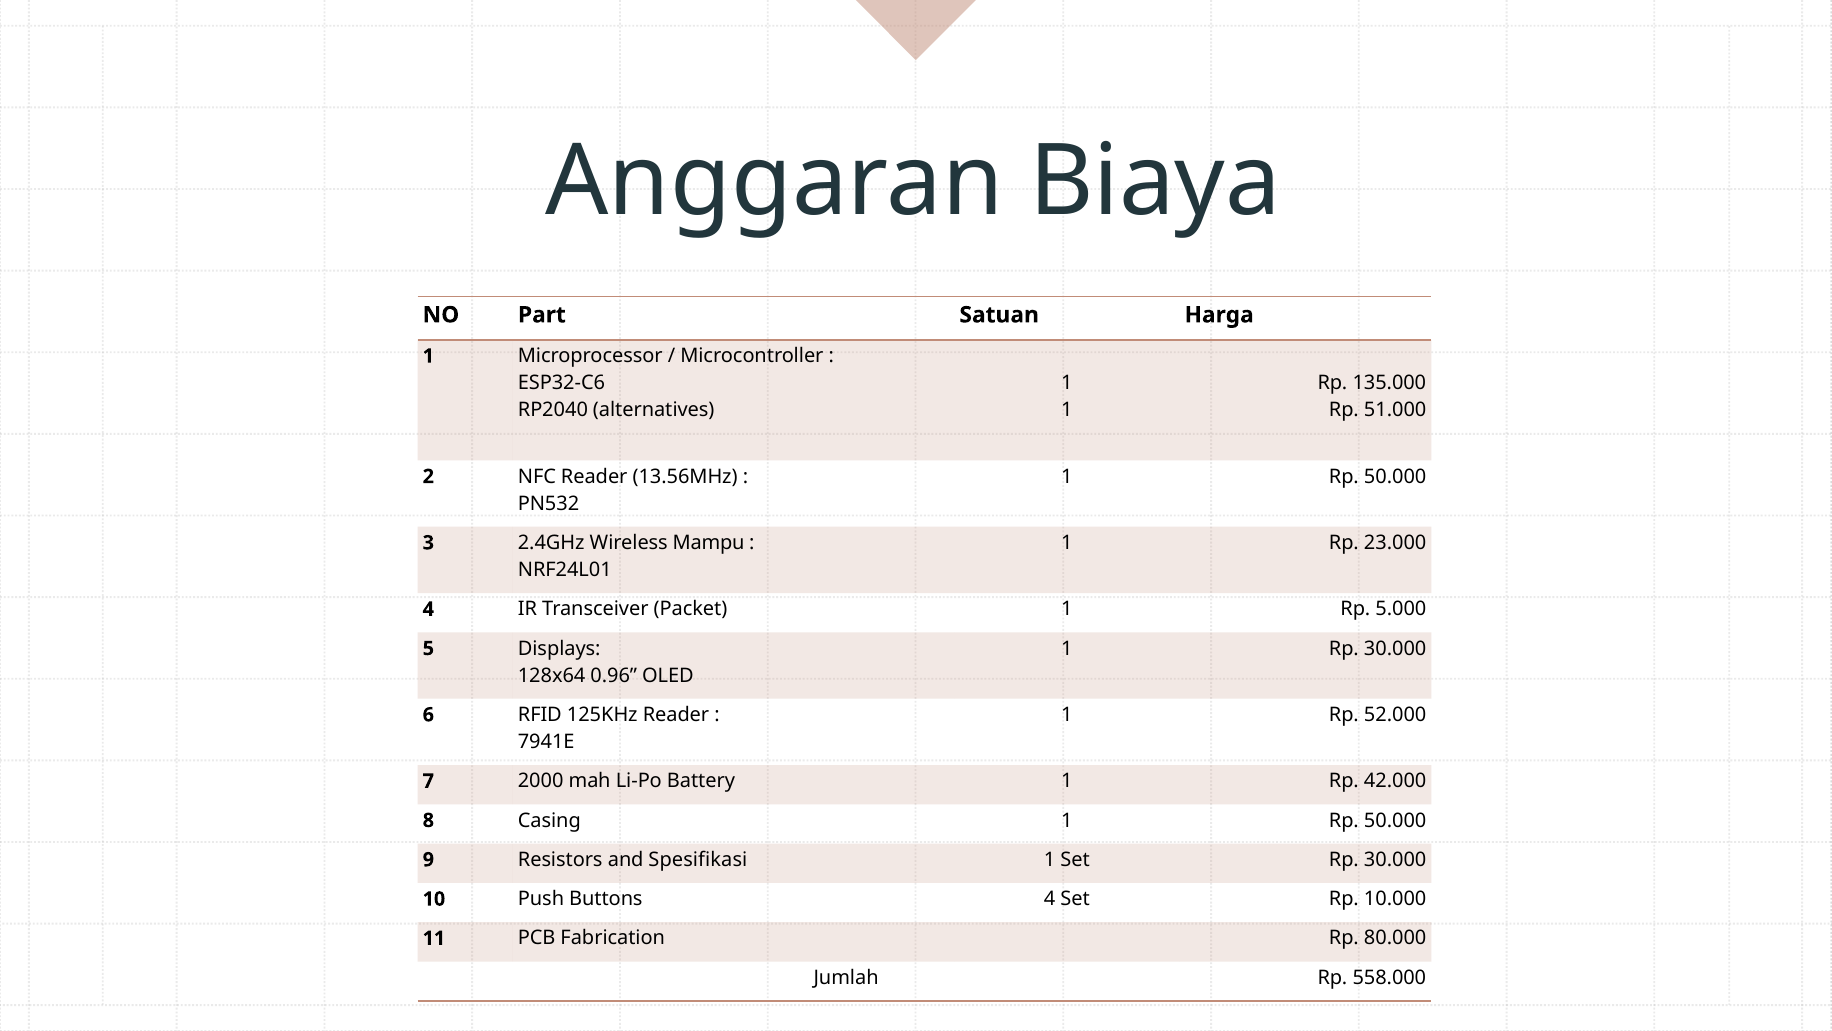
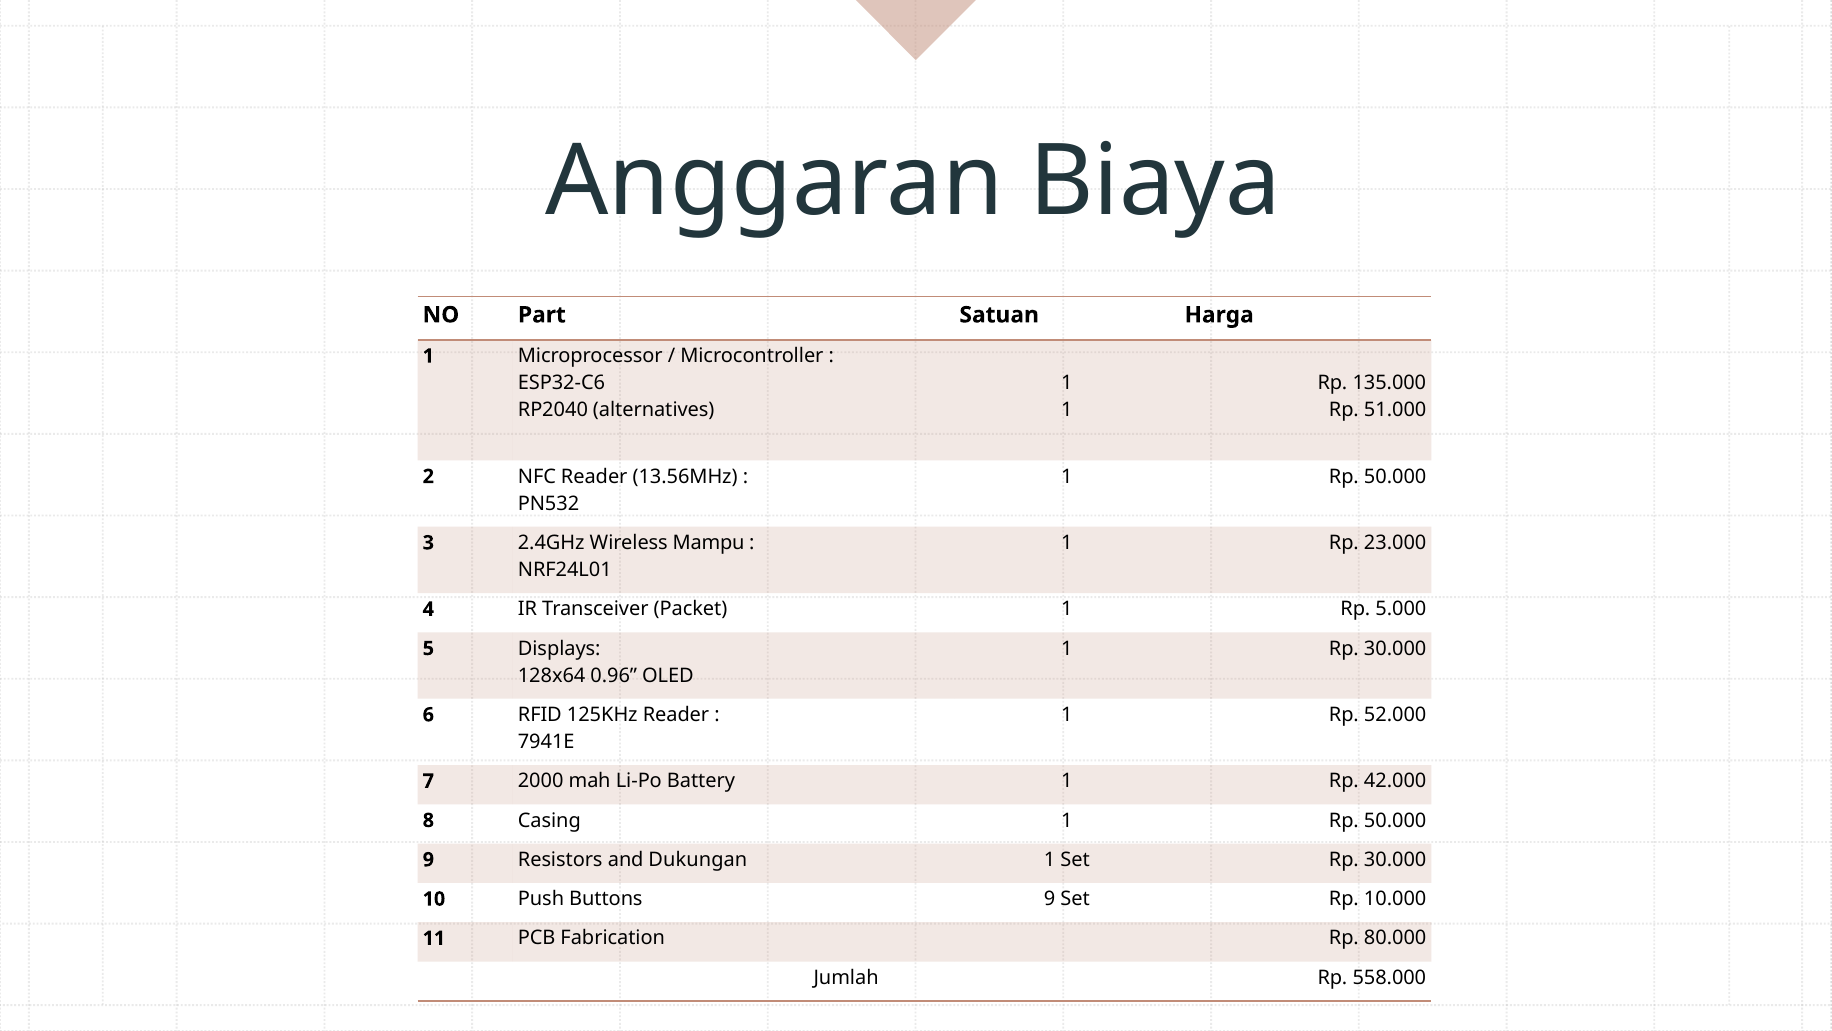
Spesifikasi: Spesifikasi -> Dukungan
Buttons 4: 4 -> 9
